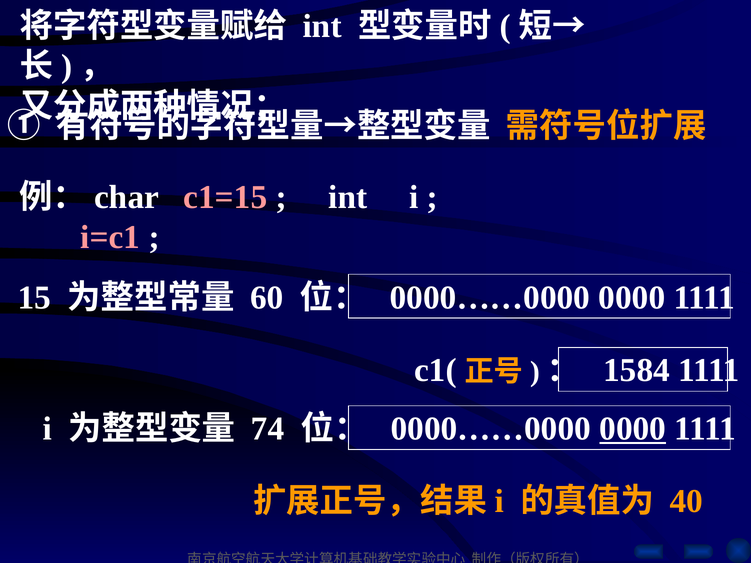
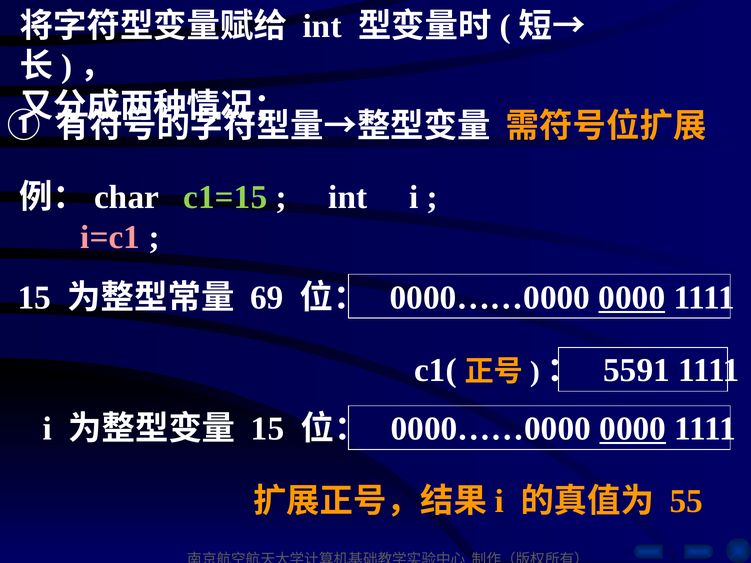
c1=15 colour: pink -> light green
60: 60 -> 69
0000 at (632, 298) underline: none -> present
1584: 1584 -> 5591
74 at (268, 429): 74 -> 15
40: 40 -> 55
